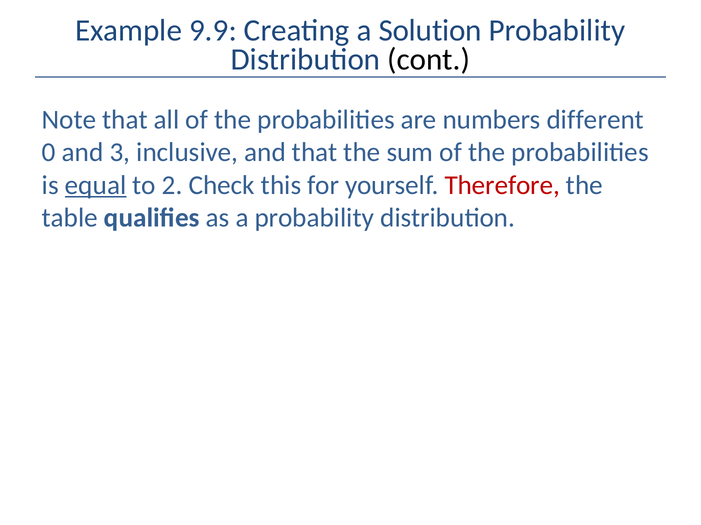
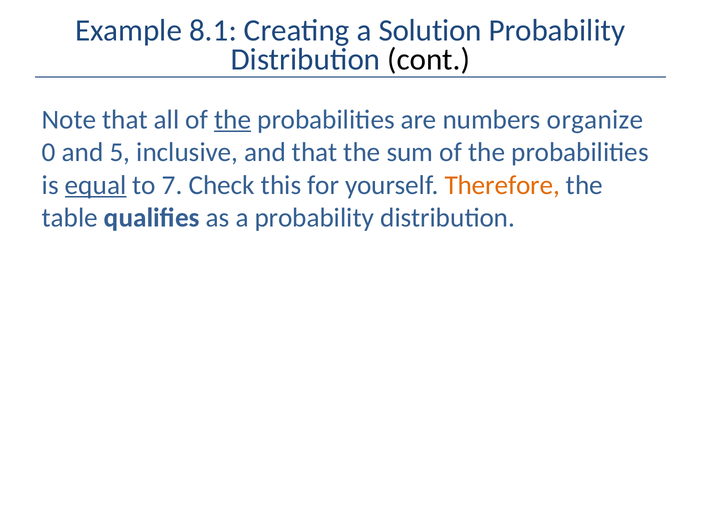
9.9: 9.9 -> 8.1
the at (233, 120) underline: none -> present
different: different -> organize
3: 3 -> 5
2: 2 -> 7
Therefore colour: red -> orange
